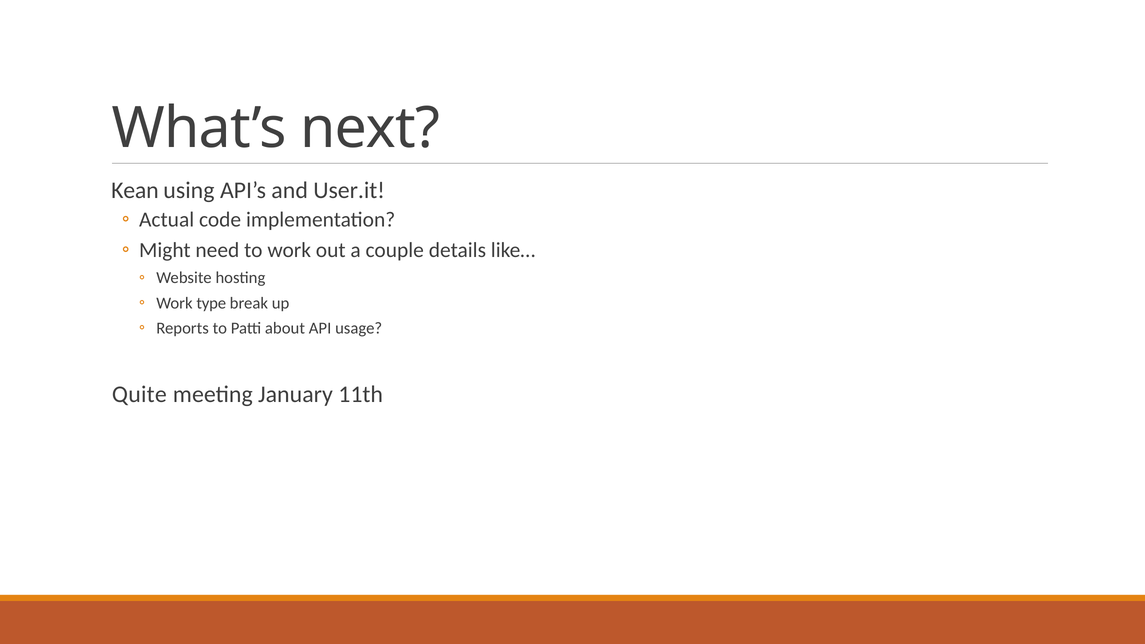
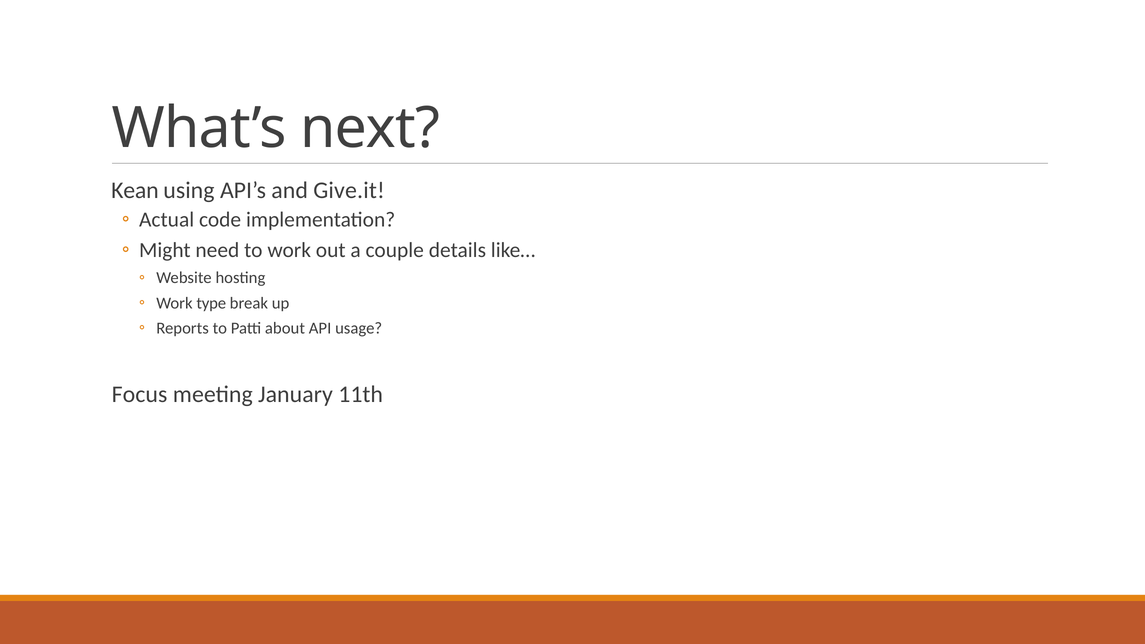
User.it: User.it -> Give.it
Quite: Quite -> Focus
